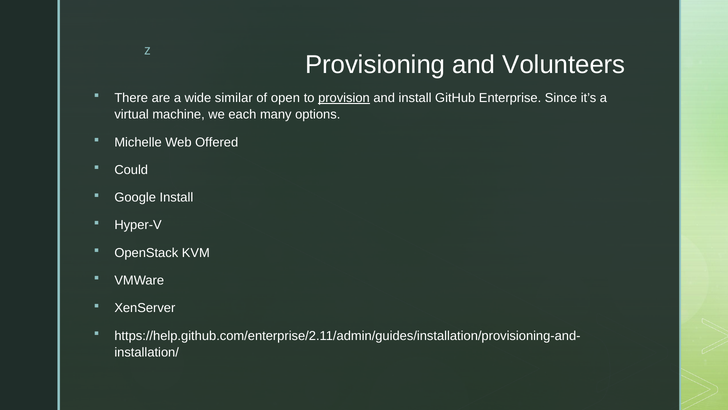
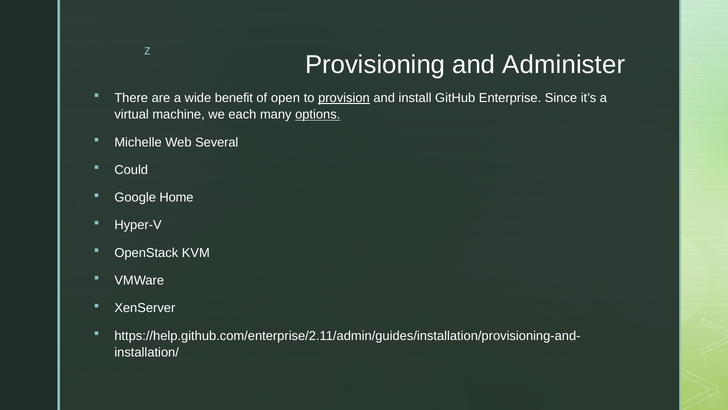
Volunteers: Volunteers -> Administer
similar: similar -> benefit
options underline: none -> present
Offered: Offered -> Several
Google Install: Install -> Home
